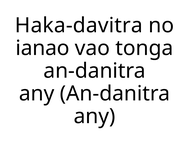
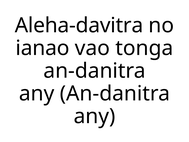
Haka-davitra: Haka-davitra -> Aleha-davitra
